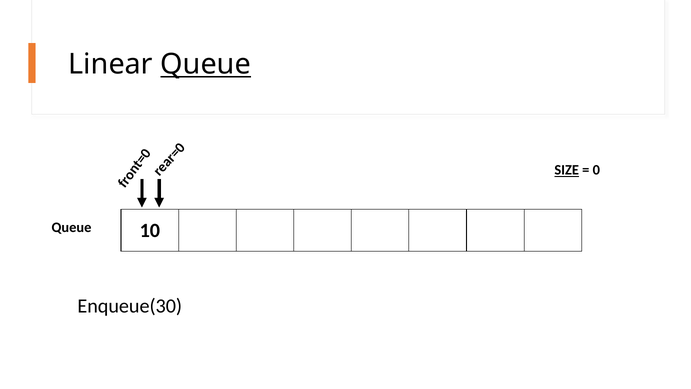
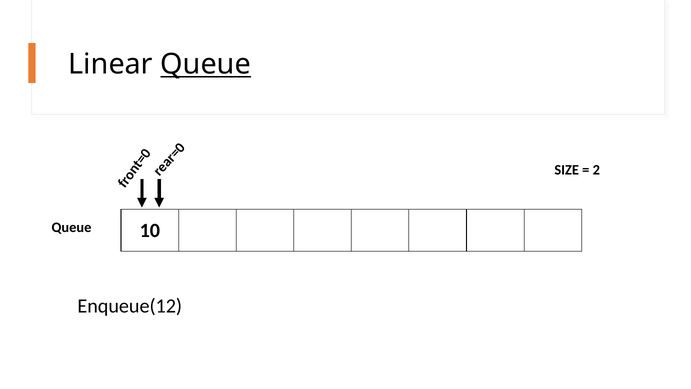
SIZE underline: present -> none
0 at (596, 170): 0 -> 2
Enqueue(30: Enqueue(30 -> Enqueue(12
